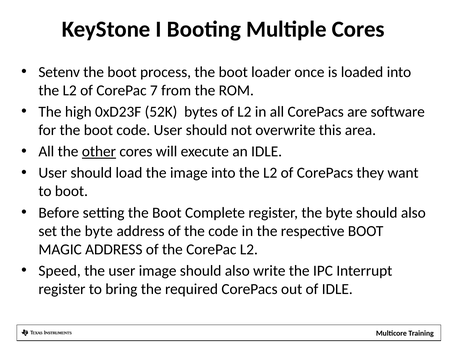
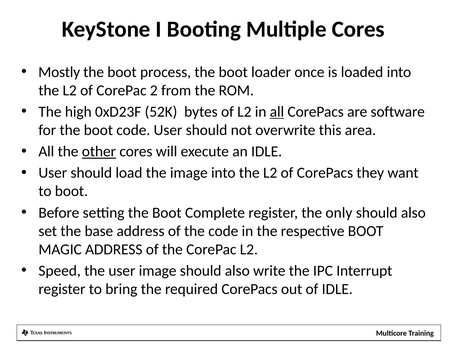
Setenv: Setenv -> Mostly
7: 7 -> 2
all at (277, 112) underline: none -> present
register the byte: byte -> only
set the byte: byte -> base
